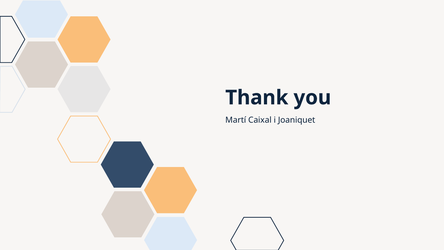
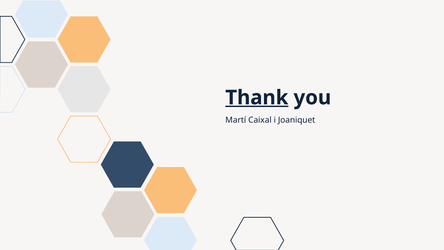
Thank underline: none -> present
